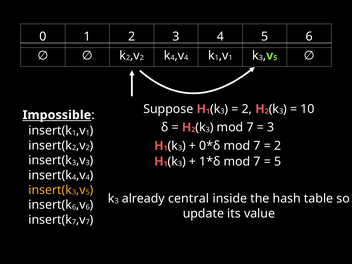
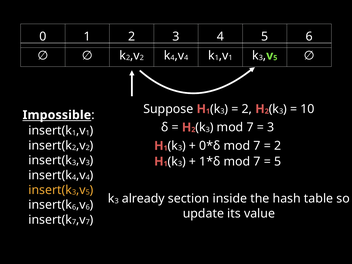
central: central -> section
